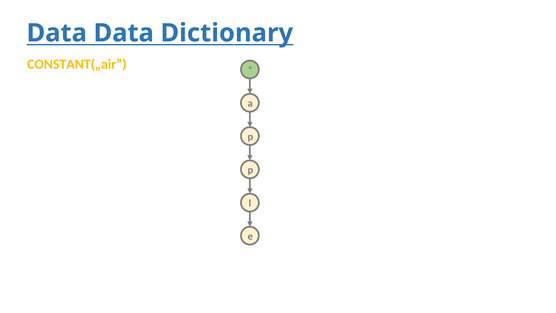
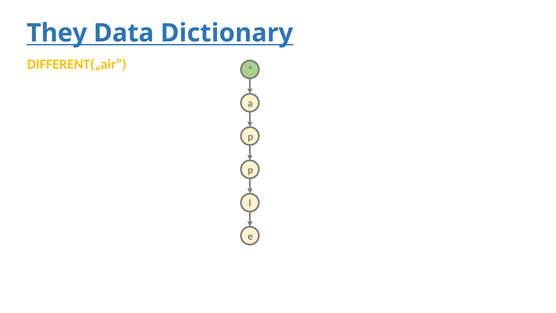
Data at (57, 33): Data -> They
CONSTANT(„air: CONSTANT(„air -> DIFFERENT(„air
